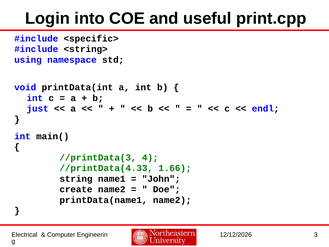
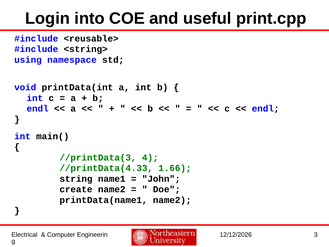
<specific>: <specific> -> <reusable>
just at (38, 109): just -> endl
